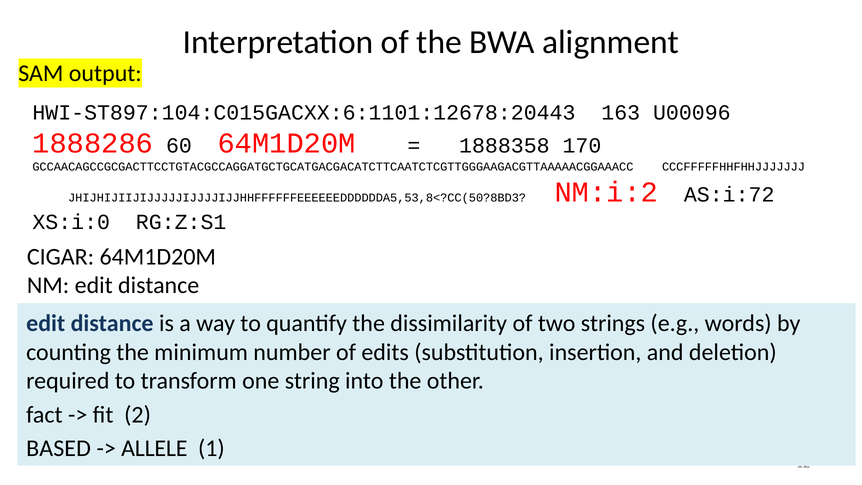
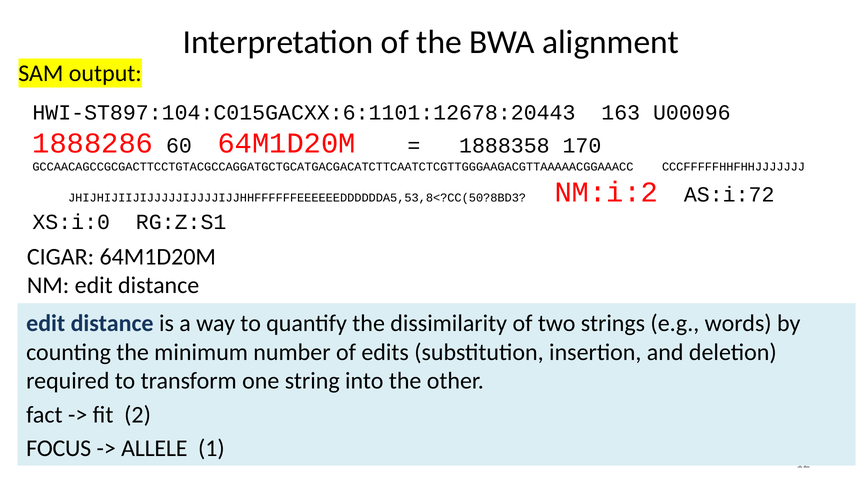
BASED: BASED -> FOCUS
